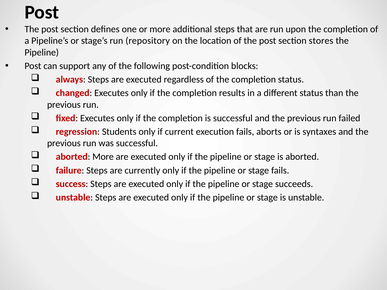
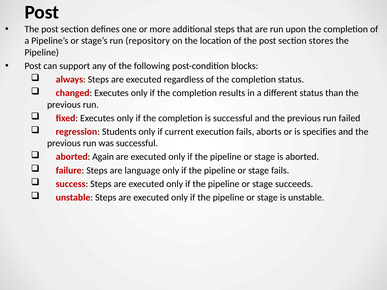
syntaxes: syntaxes -> specifies
aborted More: More -> Again
currently: currently -> language
